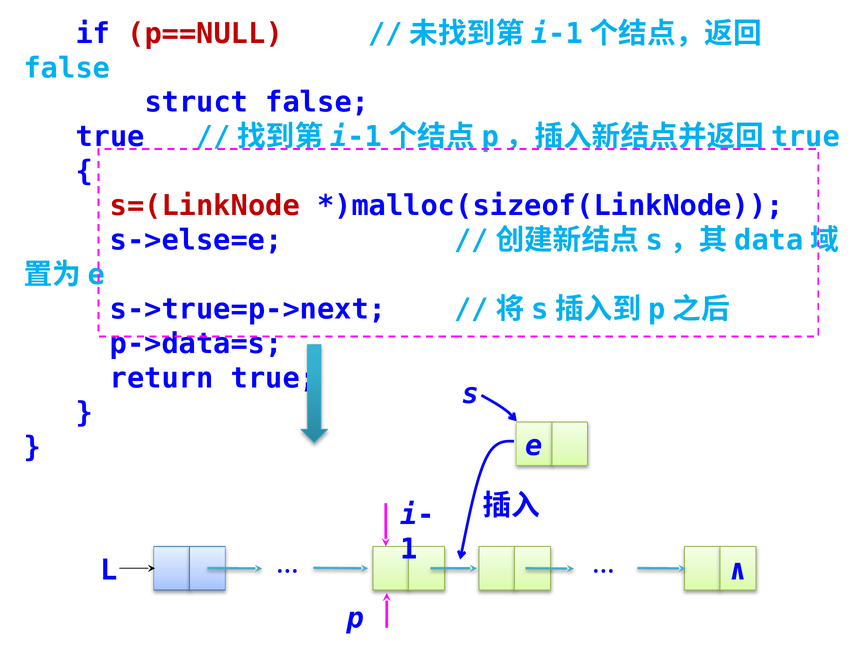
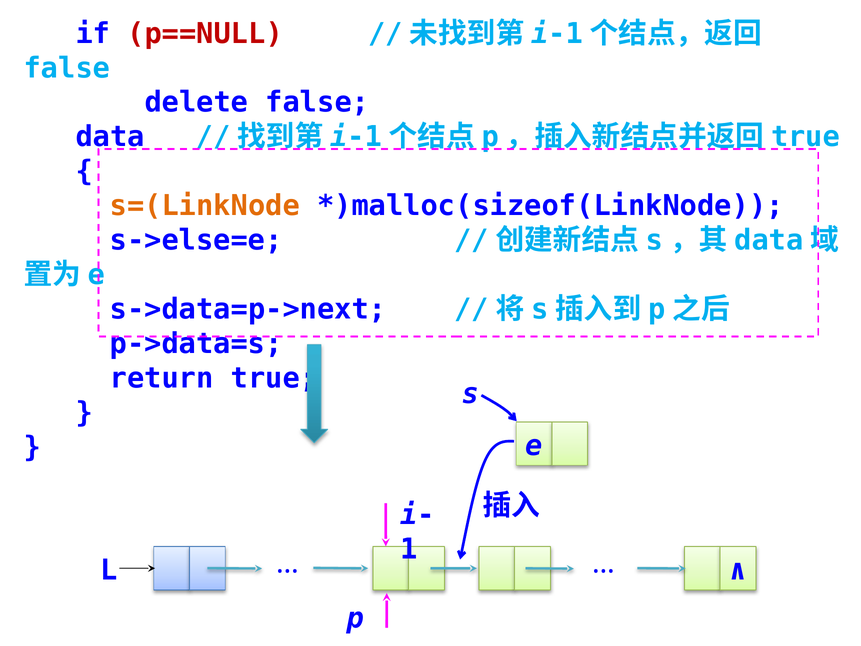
struct: struct -> delete
true at (110, 137): true -> data
s=(LinkNode colour: red -> orange
s->true=p->next: s->true=p->next -> s->data=p->next
